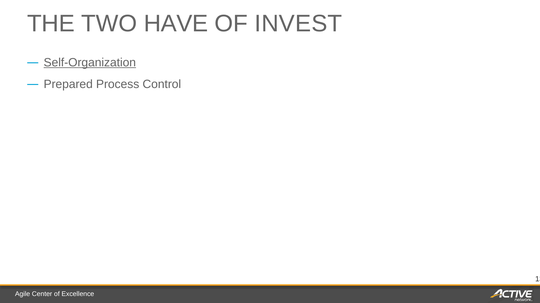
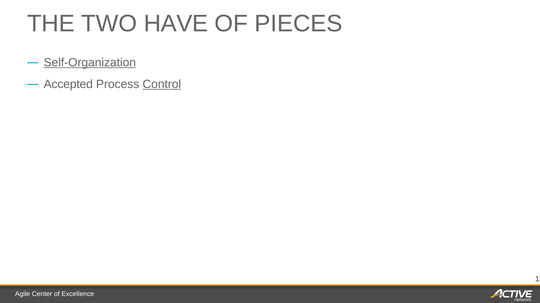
INVEST: INVEST -> PIECES
Prepared: Prepared -> Accepted
Control underline: none -> present
